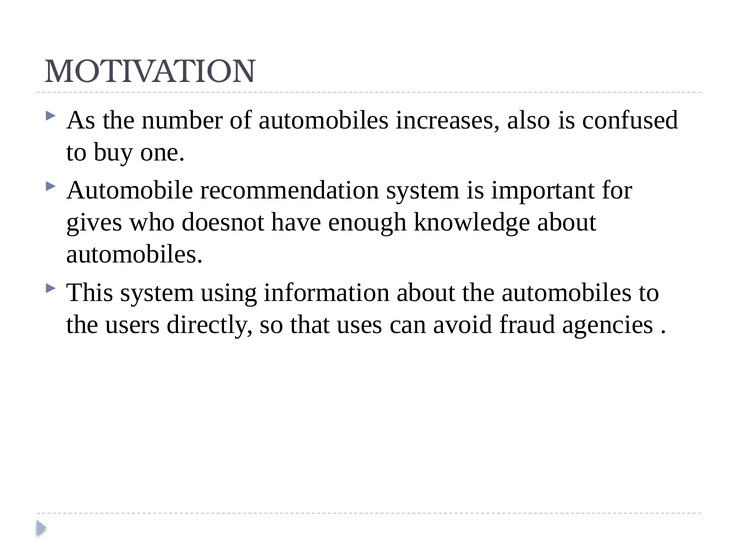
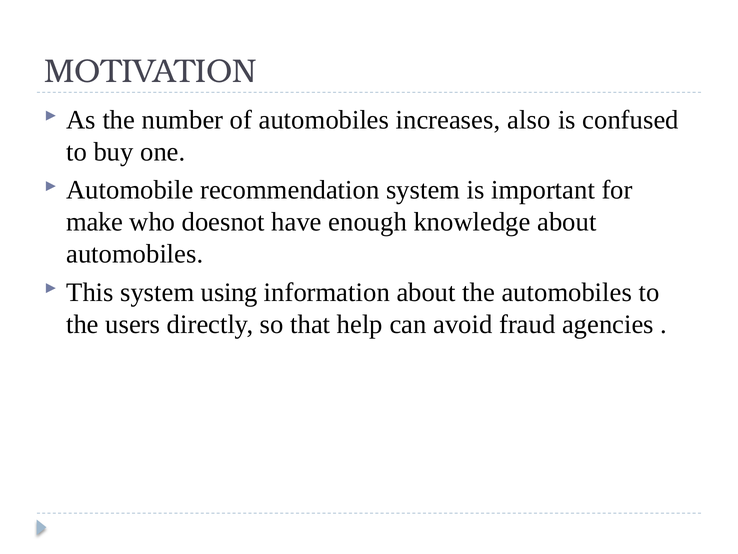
gives: gives -> make
uses: uses -> help
